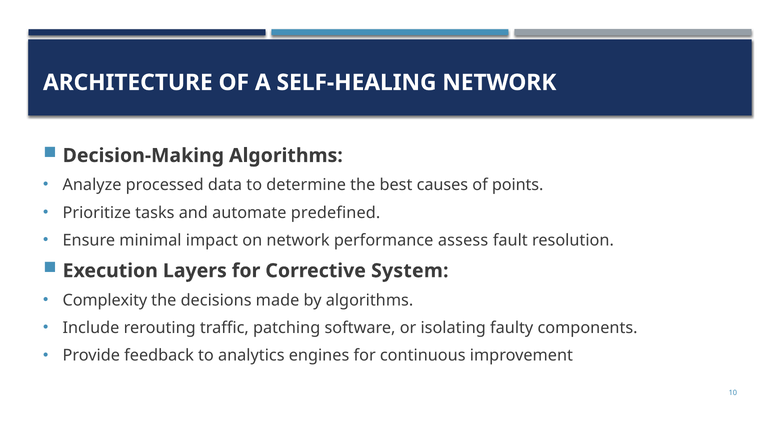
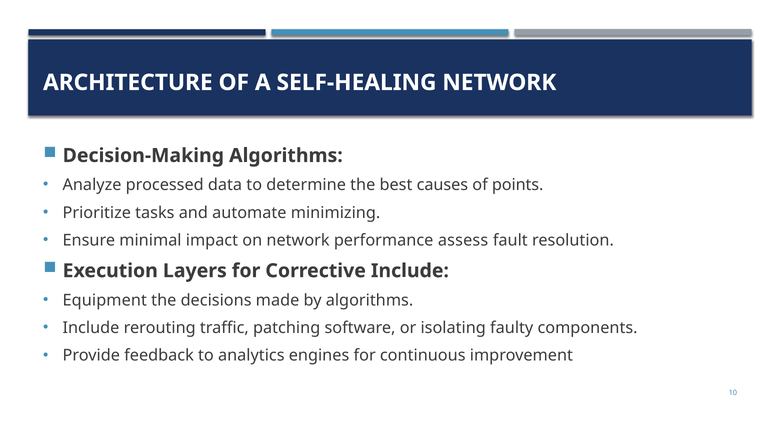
predefined: predefined -> minimizing
Corrective System: System -> Include
Complexity: Complexity -> Equipment
